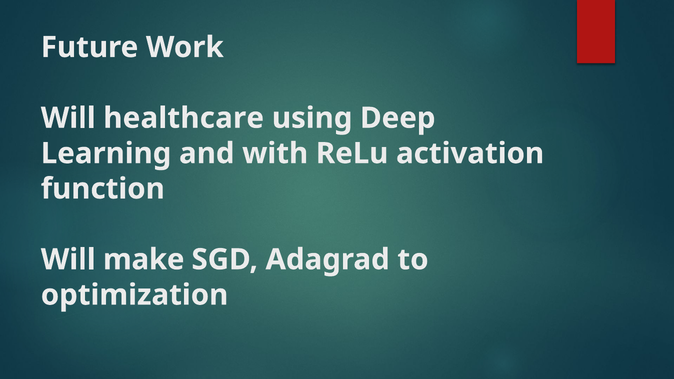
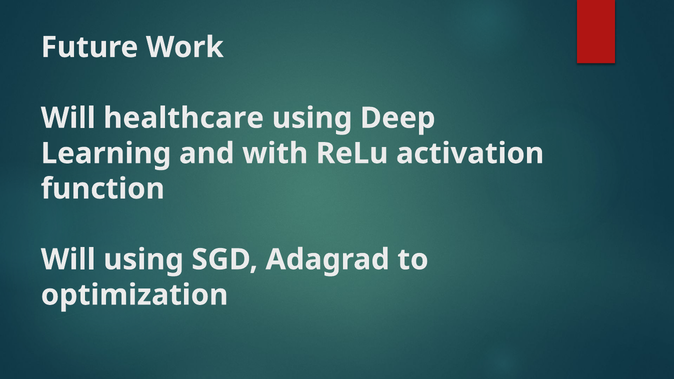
Will make: make -> using
